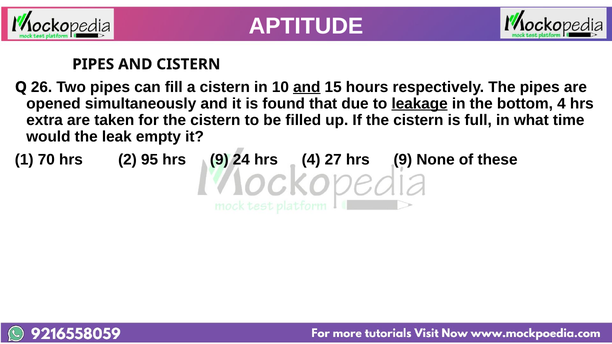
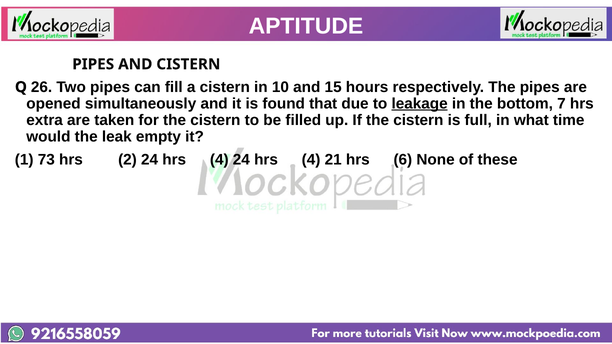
and at (307, 87) underline: present -> none
bottom 4: 4 -> 7
70: 70 -> 73
2 95: 95 -> 24
9 at (219, 160): 9 -> 4
27: 27 -> 21
9 at (403, 160): 9 -> 6
